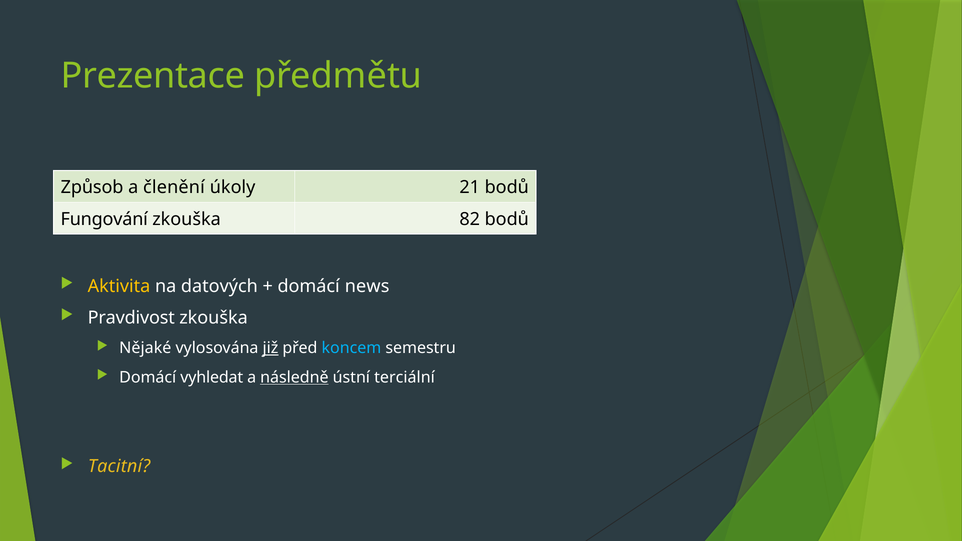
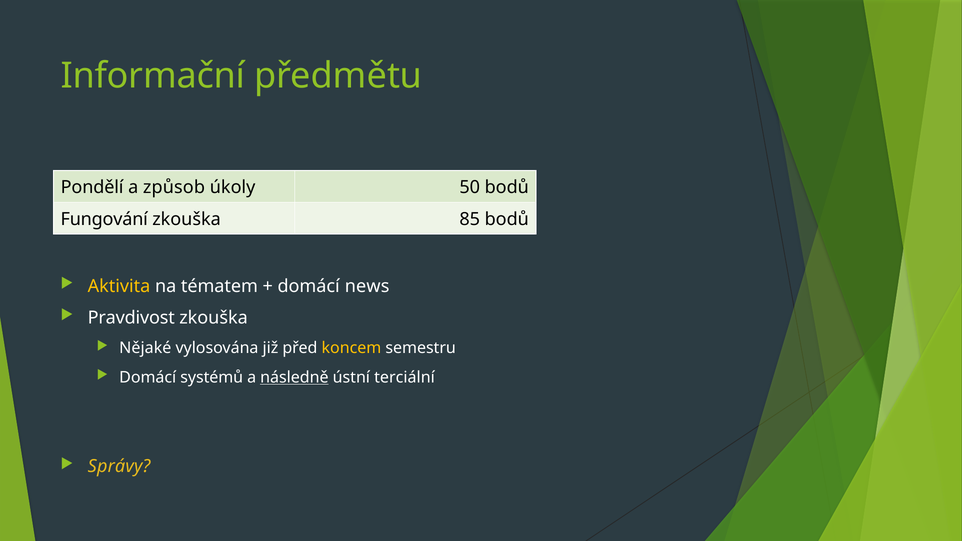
Prezentace: Prezentace -> Informační
Způsob: Způsob -> Pondělí
členění: členění -> způsob
21: 21 -> 50
82: 82 -> 85
datových: datových -> tématem
již underline: present -> none
koncem colour: light blue -> yellow
vyhledat: vyhledat -> systémů
Tacitní: Tacitní -> Správy
